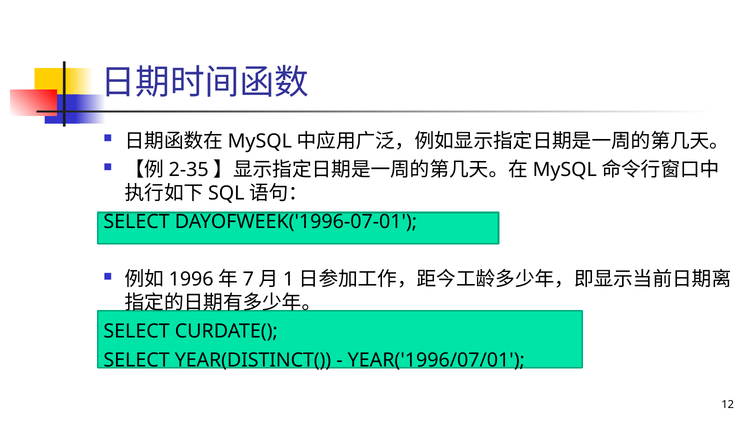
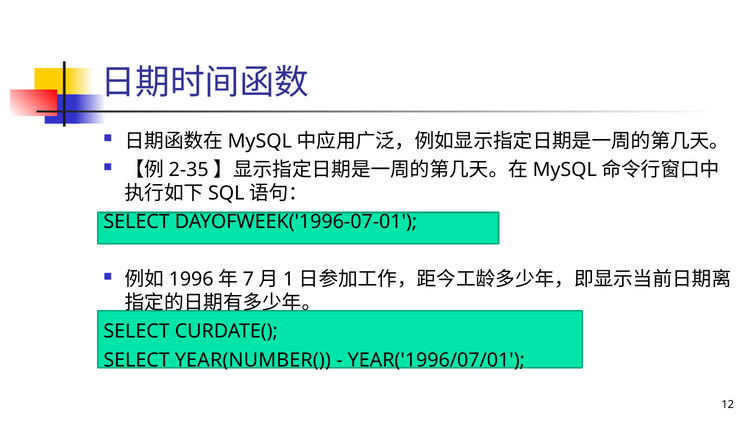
YEAR(DISTINCT(: YEAR(DISTINCT( -> YEAR(NUMBER(
